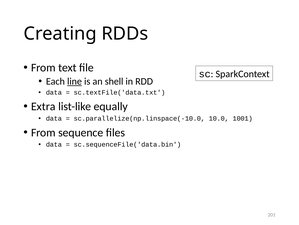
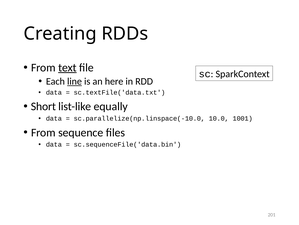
text underline: none -> present
shell: shell -> here
Extra: Extra -> Short
